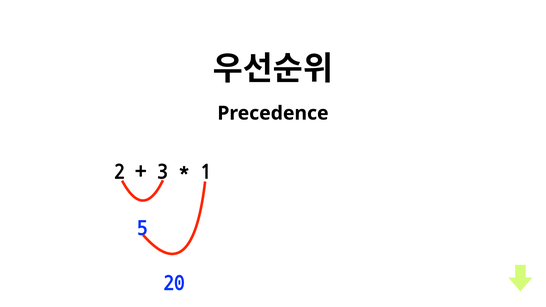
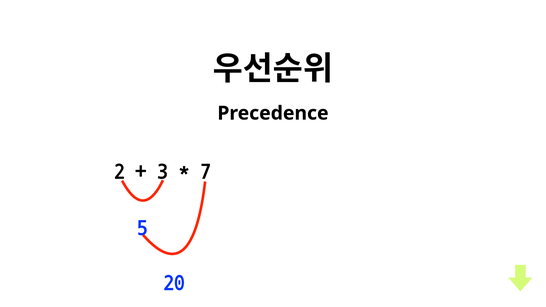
1: 1 -> 7
